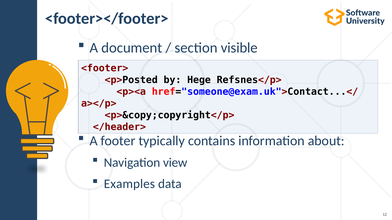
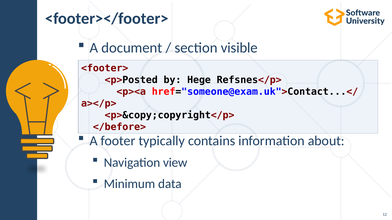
</header>: </header> -> </before>
Examples: Examples -> Minimum
